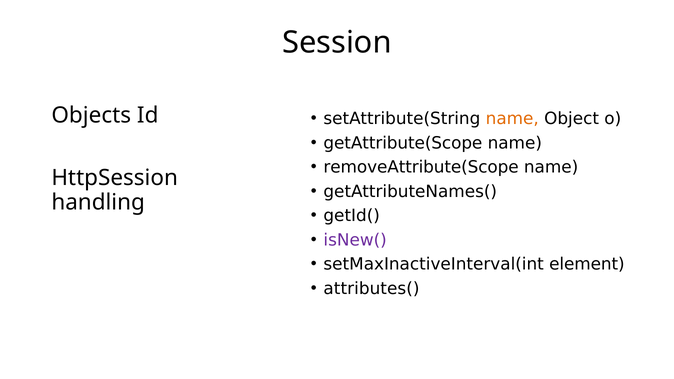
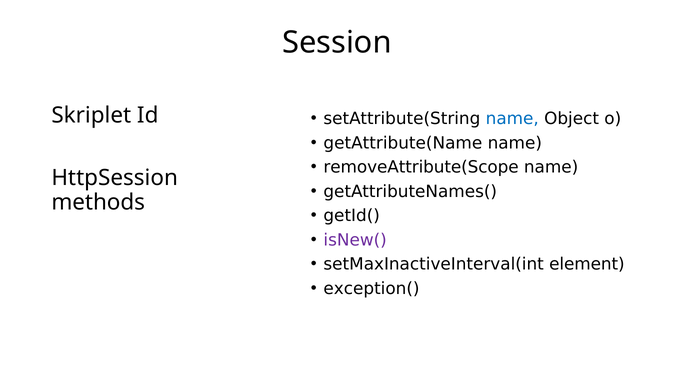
Objects: Objects -> Skriplet
name at (512, 119) colour: orange -> blue
getAttribute(Scope: getAttribute(Scope -> getAttribute(Name
handling: handling -> methods
attributes(: attributes( -> exception(
